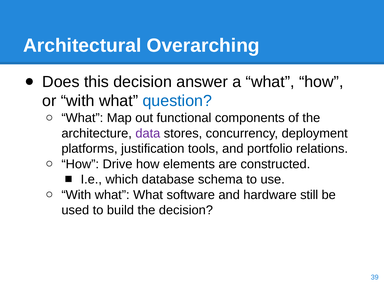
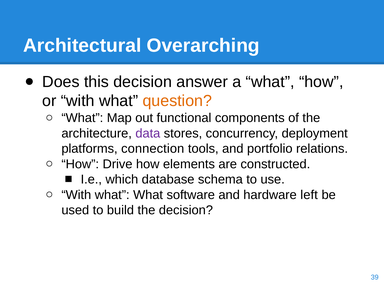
question colour: blue -> orange
justification: justification -> connection
still: still -> left
